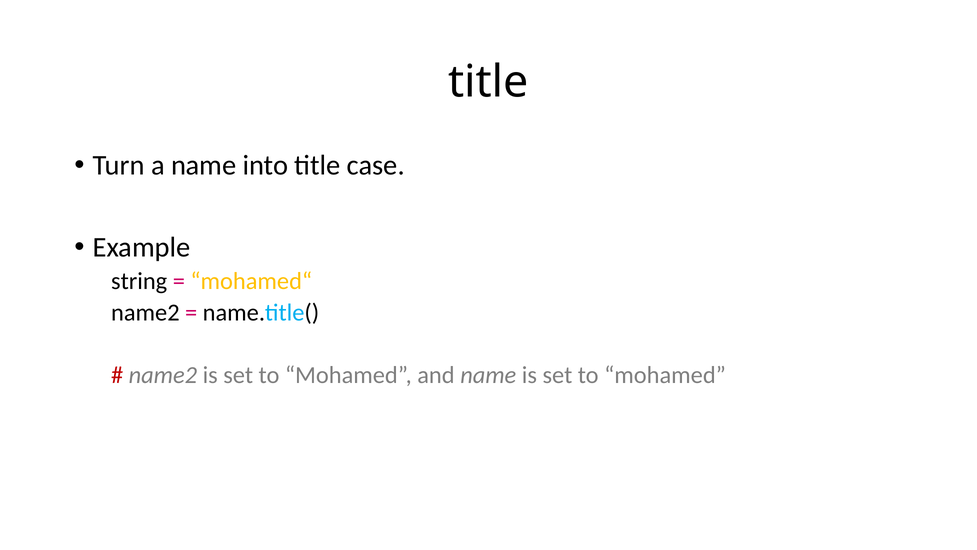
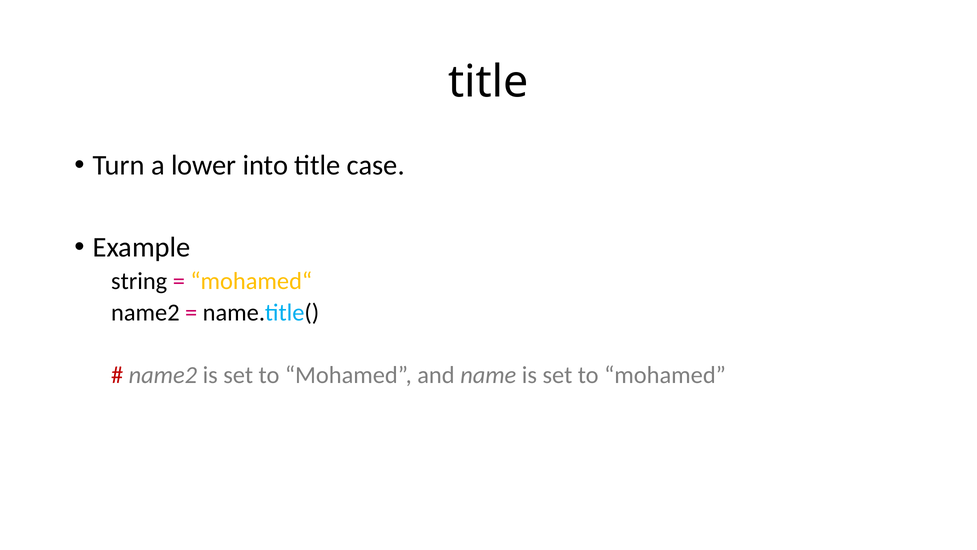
a name: name -> lower
